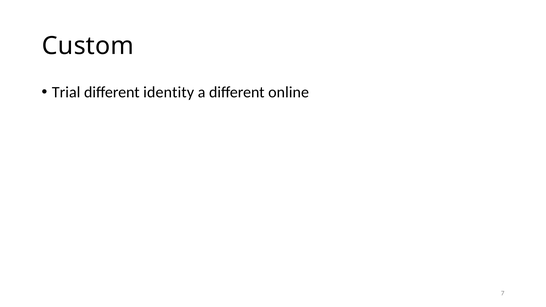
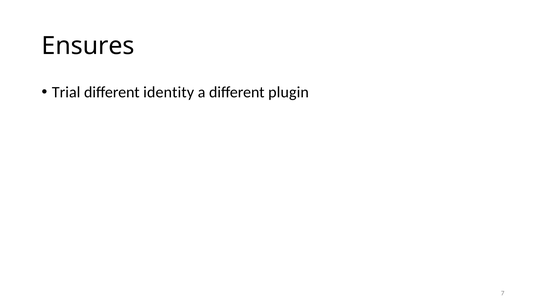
Custom: Custom -> Ensures
online: online -> plugin
